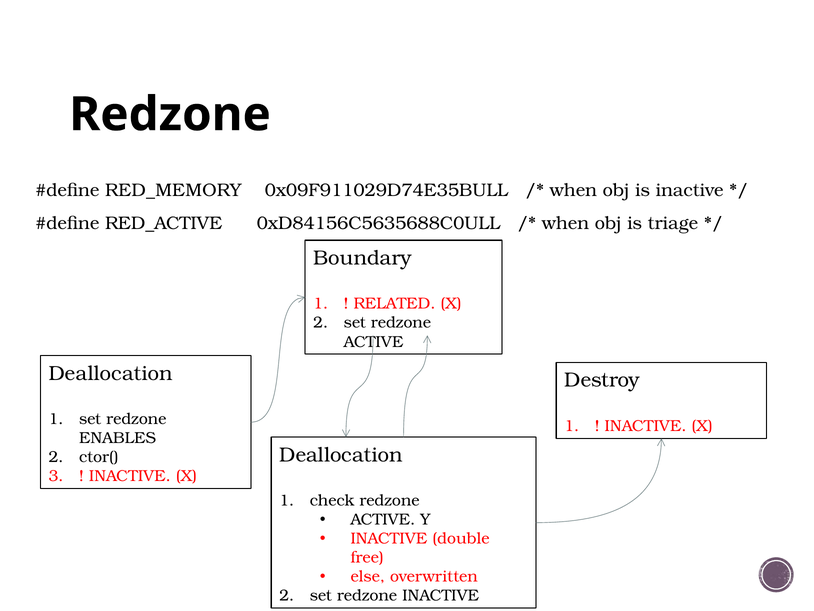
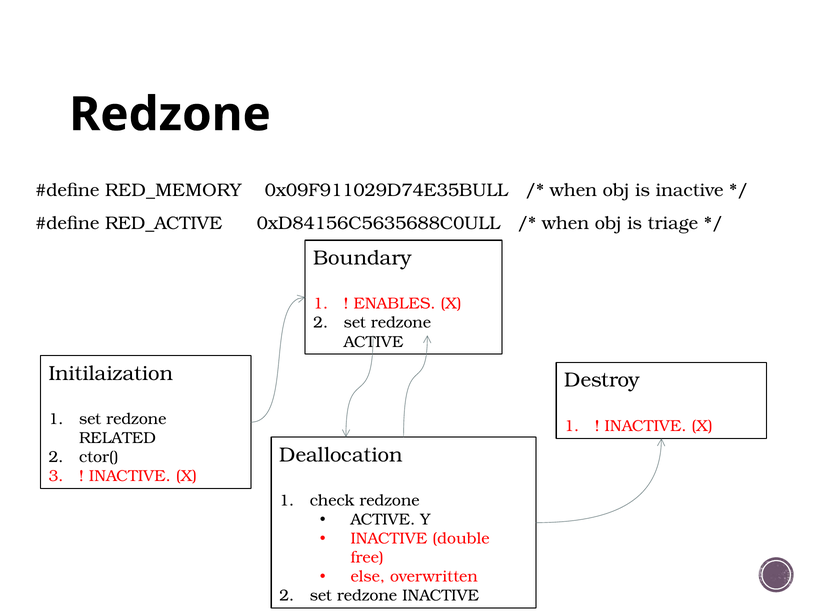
RELATED: RELATED -> ENABLES
Deallocation at (111, 373): Deallocation -> Initilaization
ENABLES: ENABLES -> RELATED
